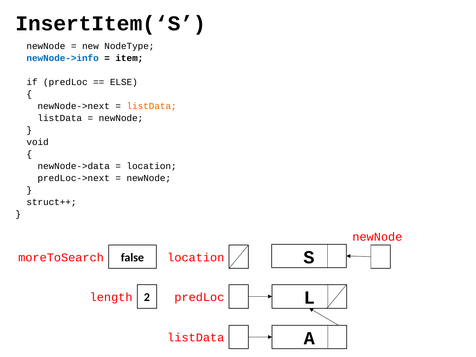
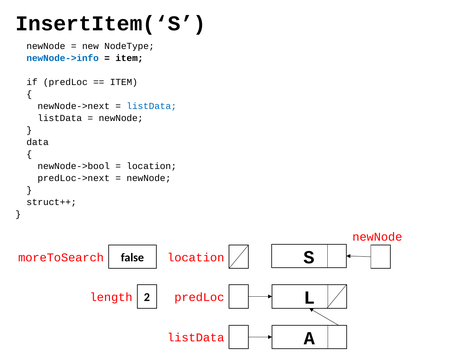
ELSE at (124, 82): ELSE -> ITEM
listData at (152, 106) colour: orange -> blue
void: void -> data
newNode->data: newNode->data -> newNode->bool
